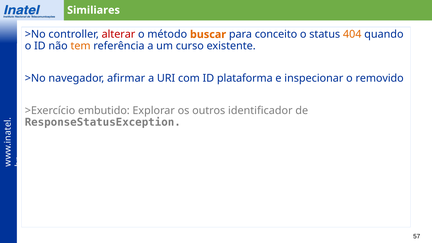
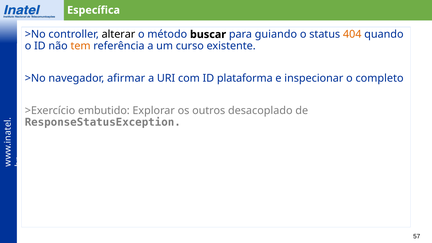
Similiares: Similiares -> Específica
alterar colour: red -> black
buscar colour: orange -> black
conceito: conceito -> guiando
removido: removido -> completo
identificador: identificador -> desacoplado
